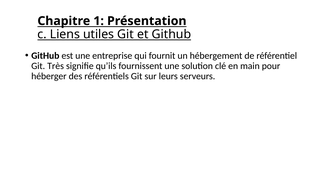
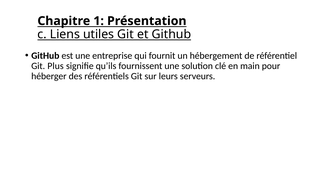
Très: Très -> Plus
